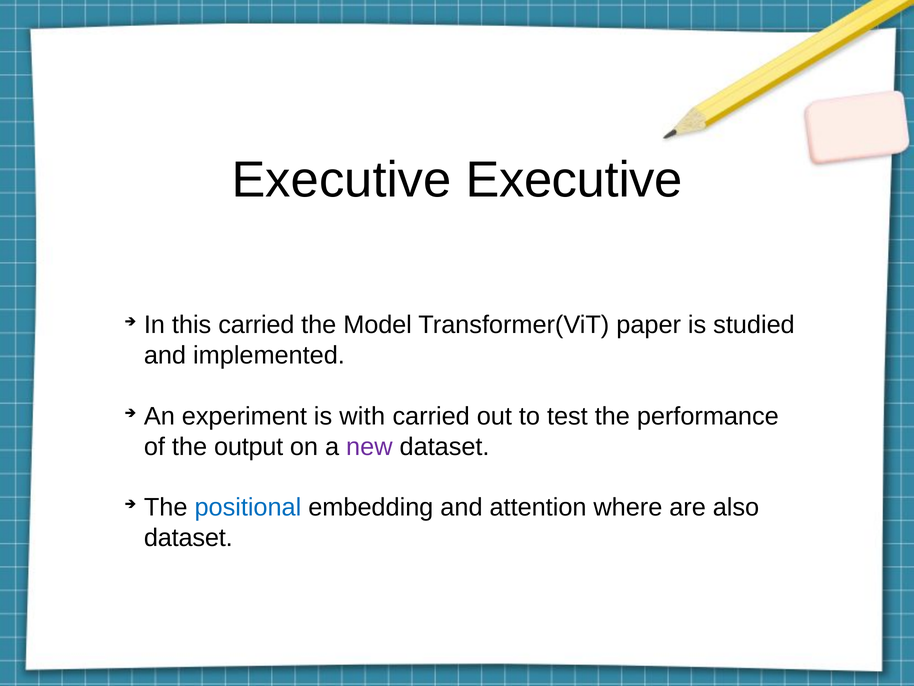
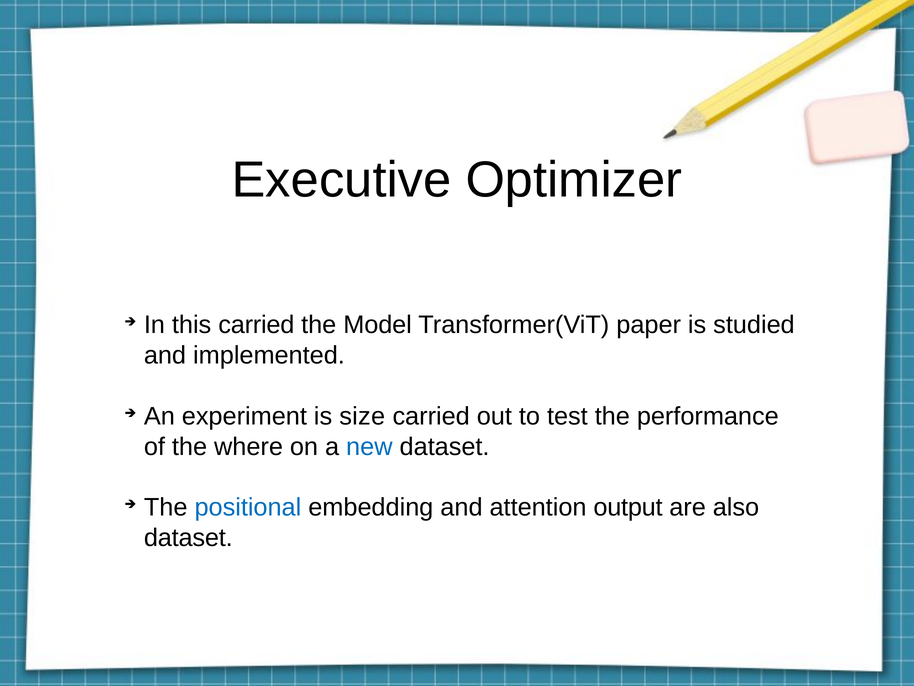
Executive Executive: Executive -> Optimizer
with: with -> size
output: output -> where
new colour: purple -> blue
where: where -> output
